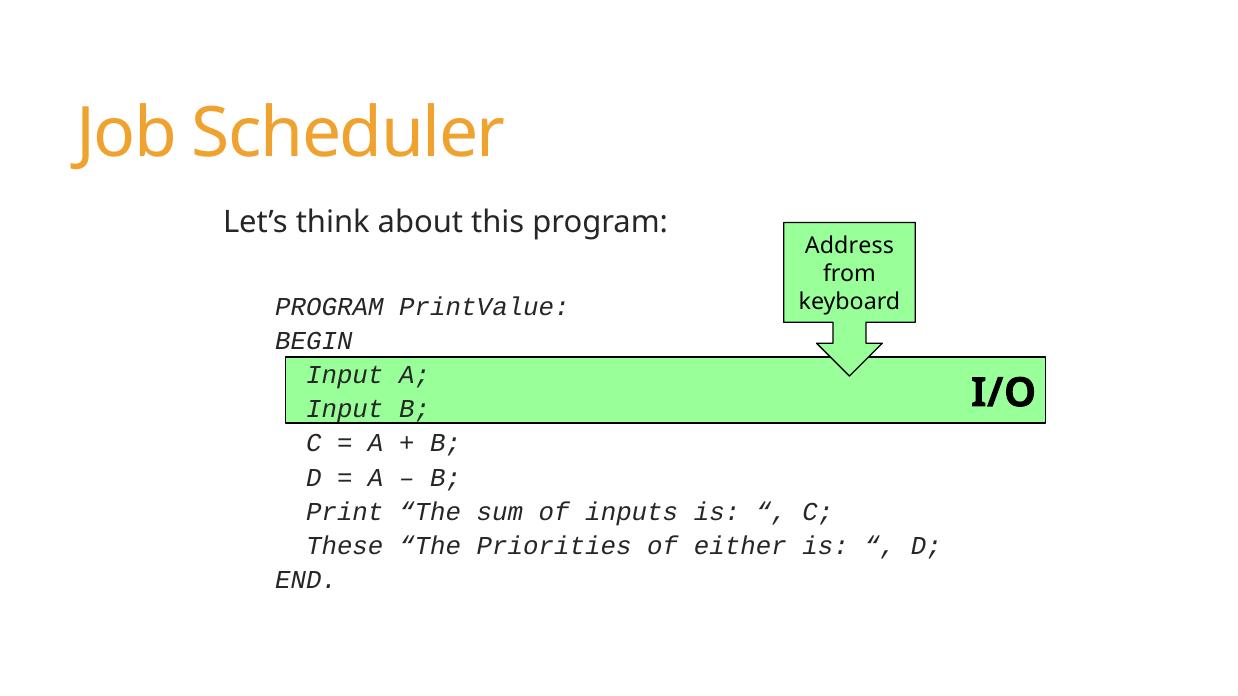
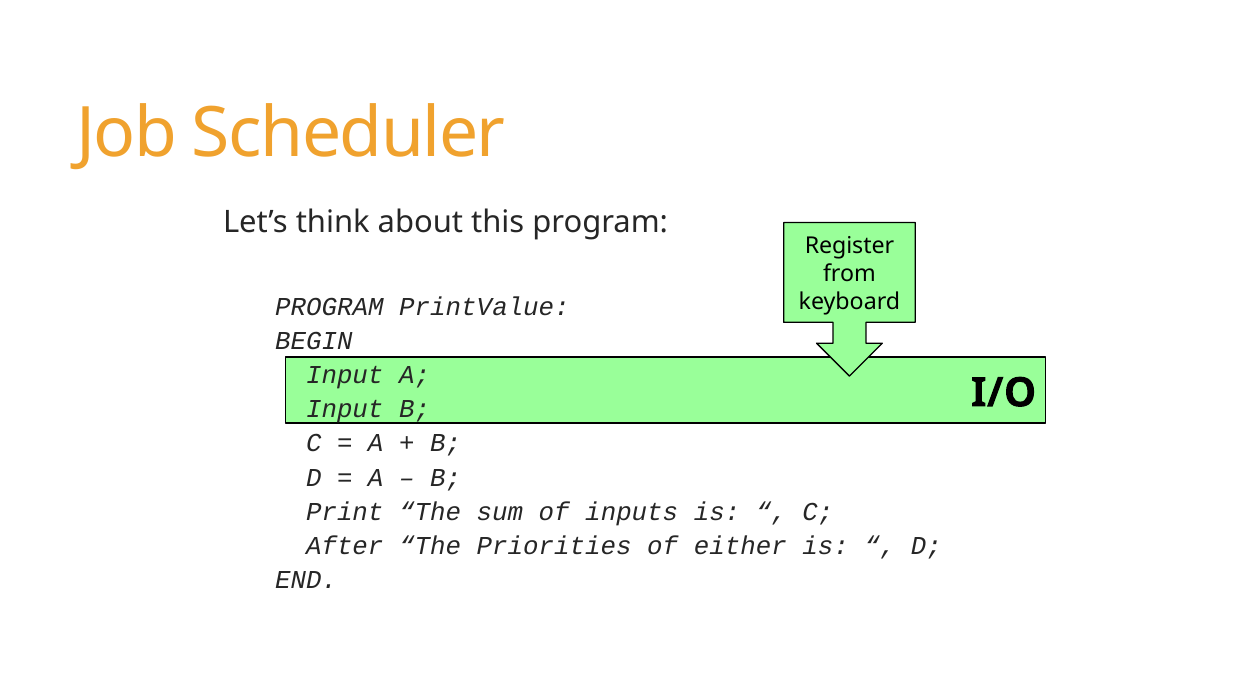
Address: Address -> Register
These: These -> After
